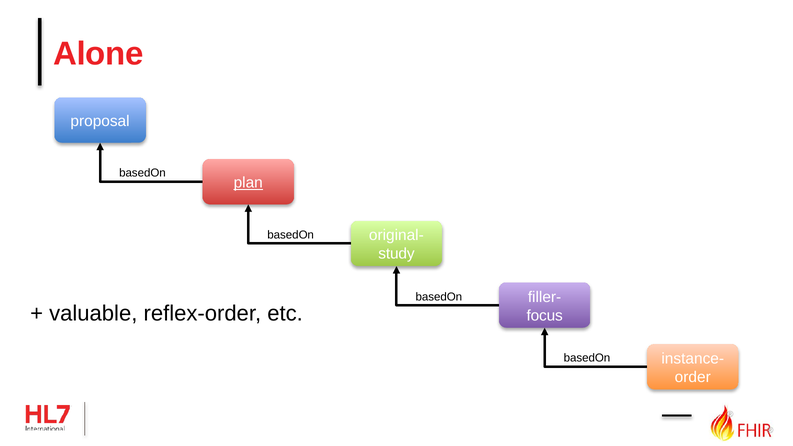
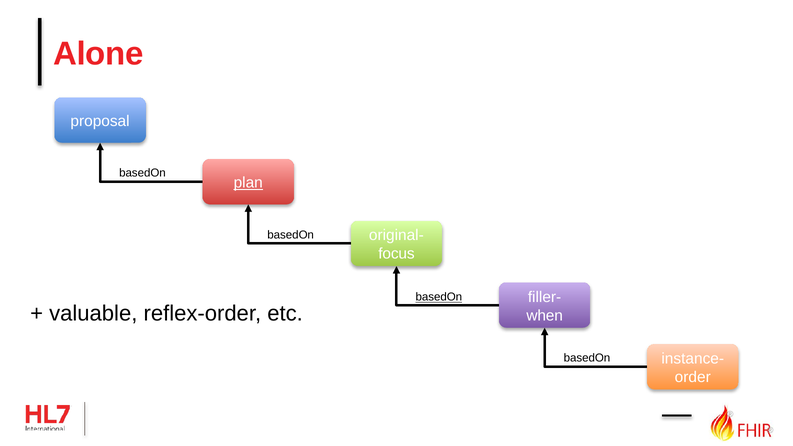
study: study -> focus
basedOn at (439, 297) underline: none -> present
focus: focus -> when
